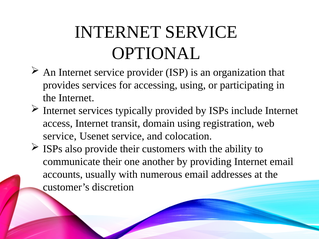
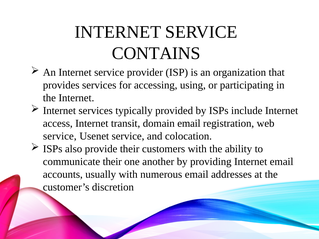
OPTIONAL: OPTIONAL -> CONTAINS
domain using: using -> email
